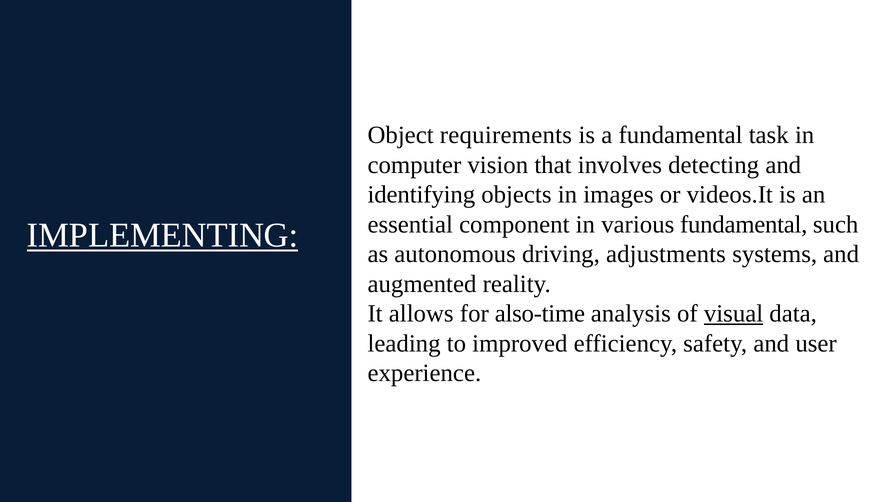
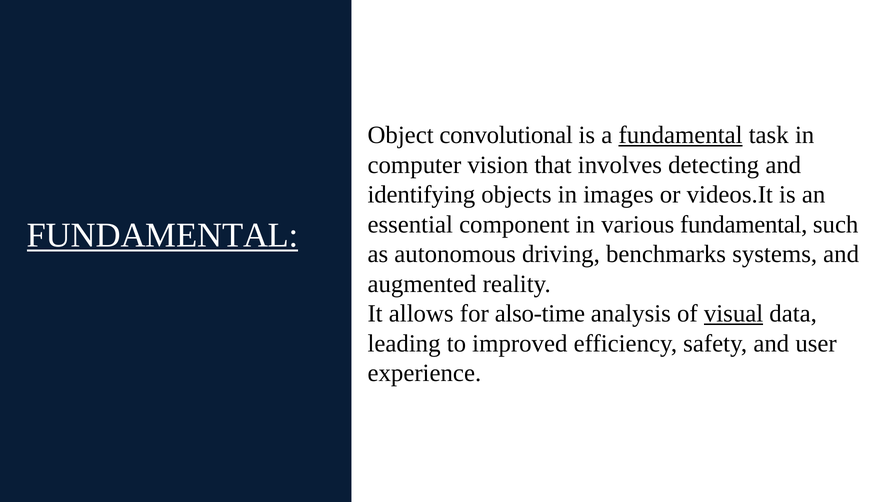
requirements: requirements -> convolutional
fundamental at (681, 135) underline: none -> present
IMPLEMENTING at (163, 235): IMPLEMENTING -> FUNDAMENTAL
adjustments: adjustments -> benchmarks
